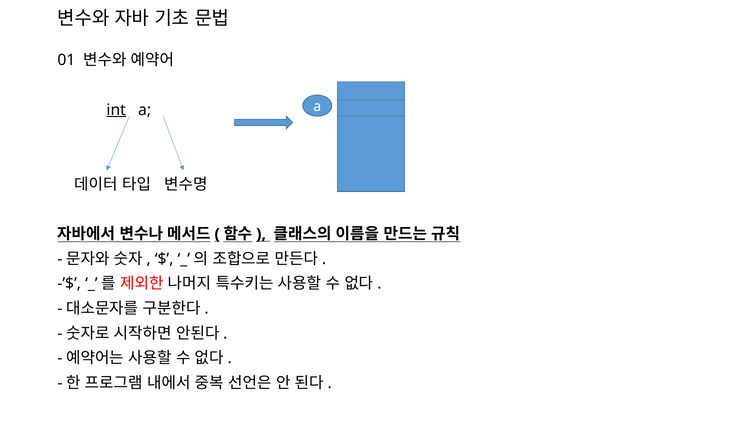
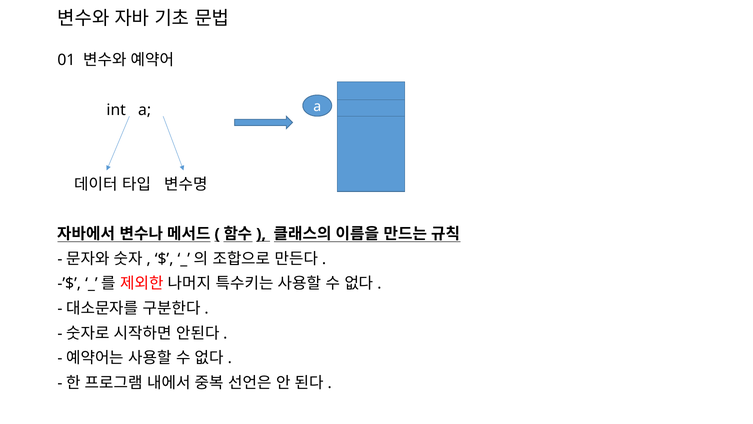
int underline: present -> none
